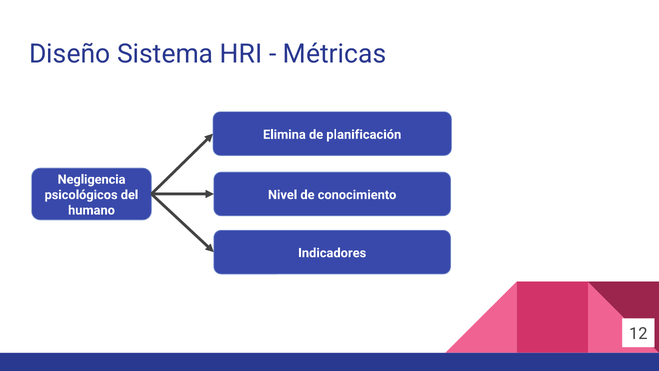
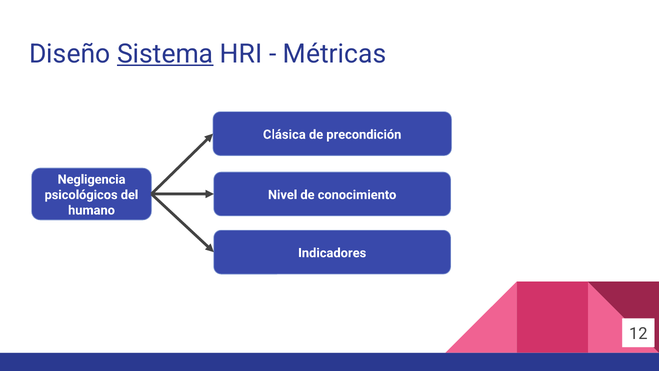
Sistema underline: none -> present
Elimina: Elimina -> Clásica
planificación: planificación -> precondición
